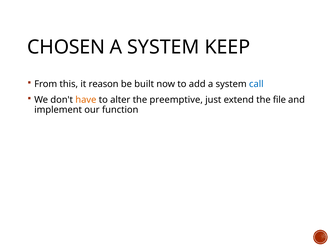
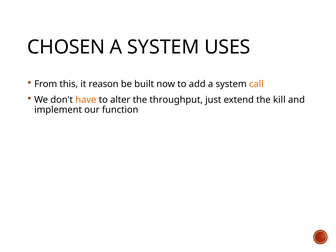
KEEP: KEEP -> USES
call colour: blue -> orange
preemptive: preemptive -> throughput
file: file -> kill
